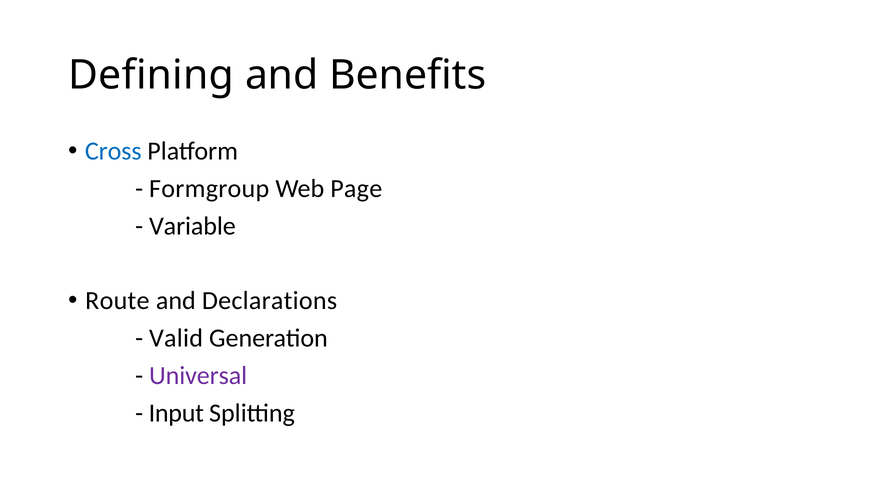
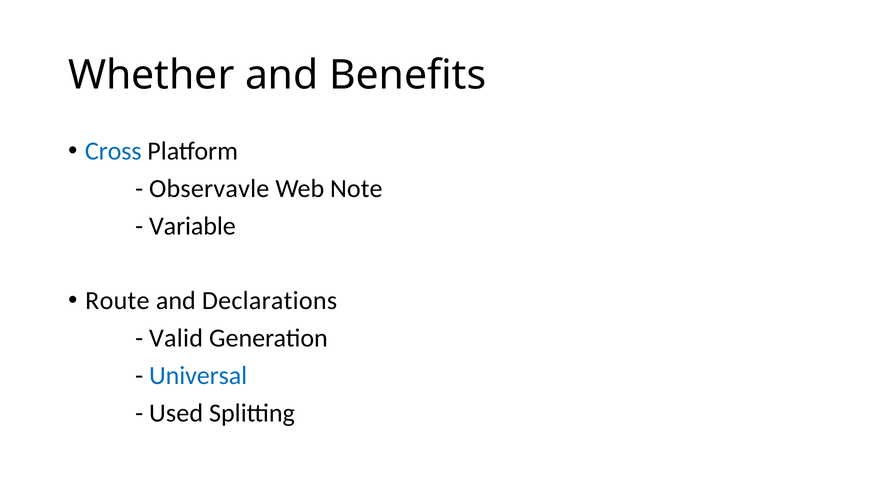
Defining: Defining -> Whether
Formgroup: Formgroup -> Observavle
Page: Page -> Note
Universal colour: purple -> blue
Input: Input -> Used
